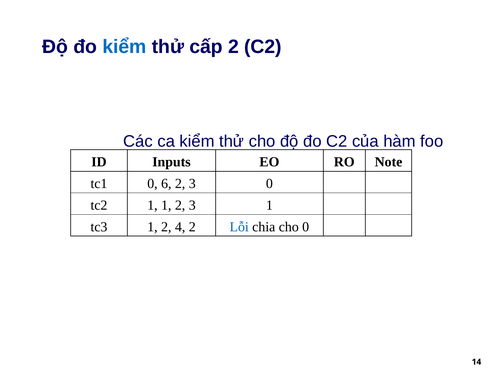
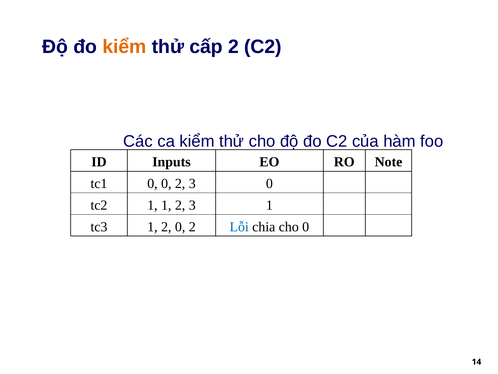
kiểm at (124, 47) colour: blue -> orange
0 6: 6 -> 0
2 4: 4 -> 0
